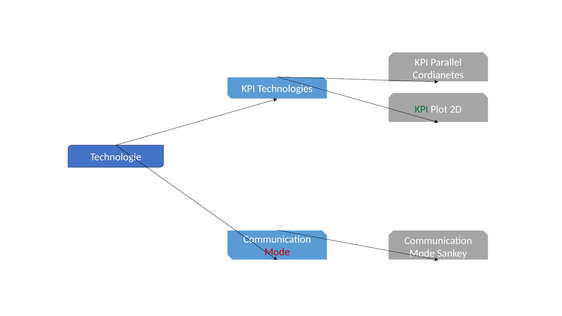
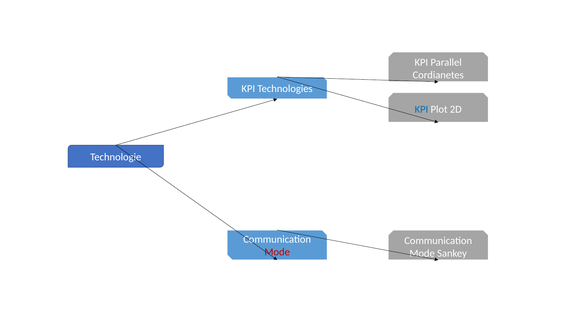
KPI at (421, 109) colour: green -> blue
